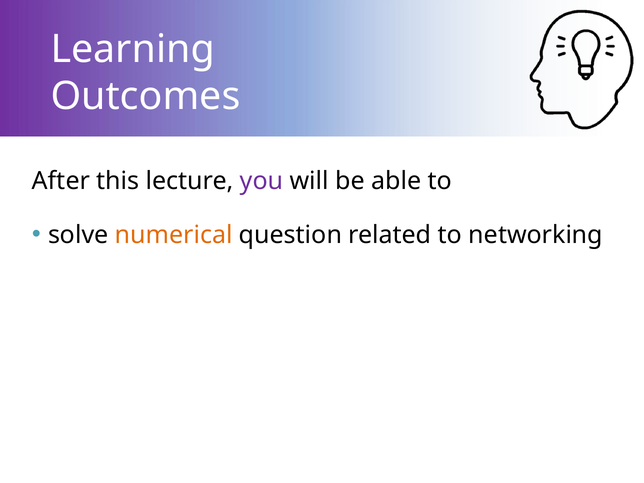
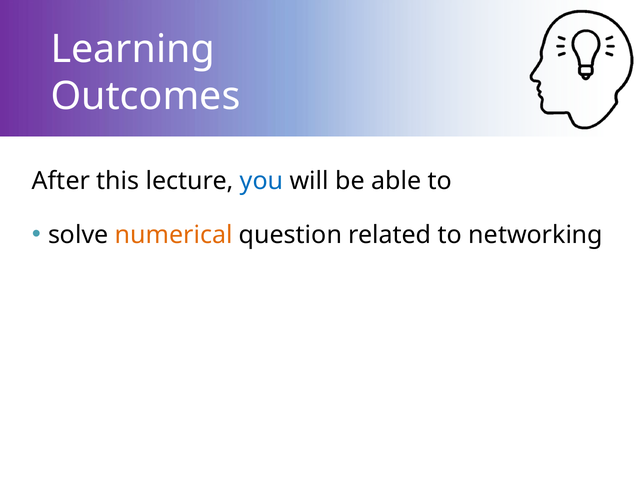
you colour: purple -> blue
